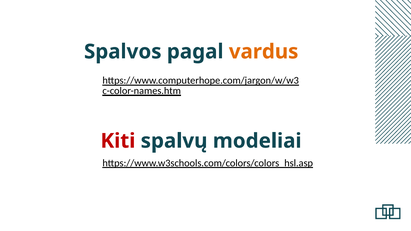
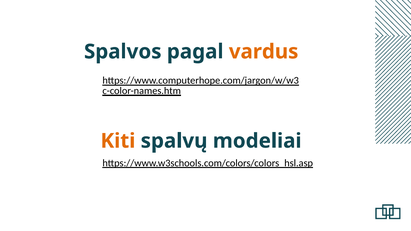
Kiti colour: red -> orange
